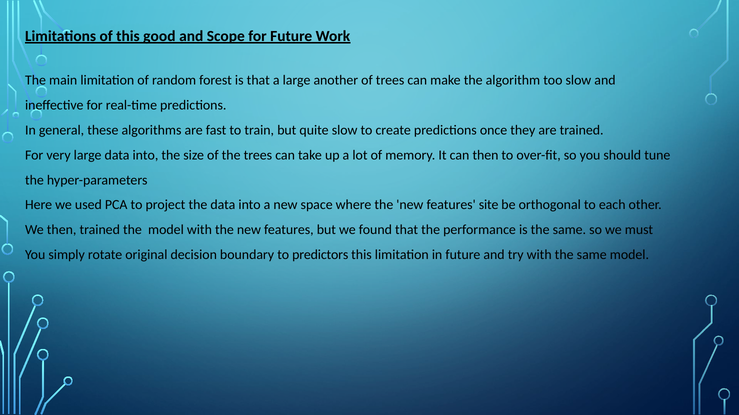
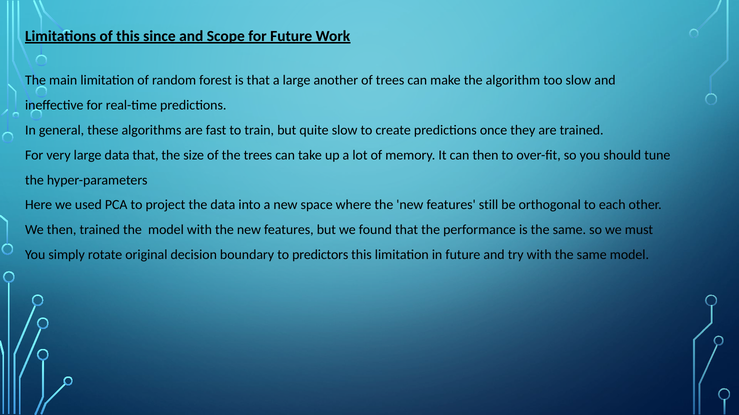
good: good -> since
large data into: into -> that
site: site -> still
